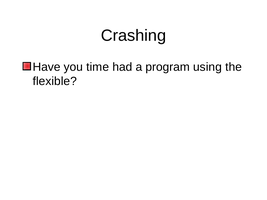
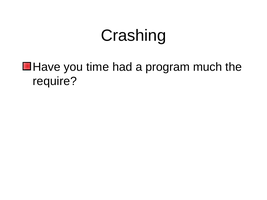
using: using -> much
flexible: flexible -> require
